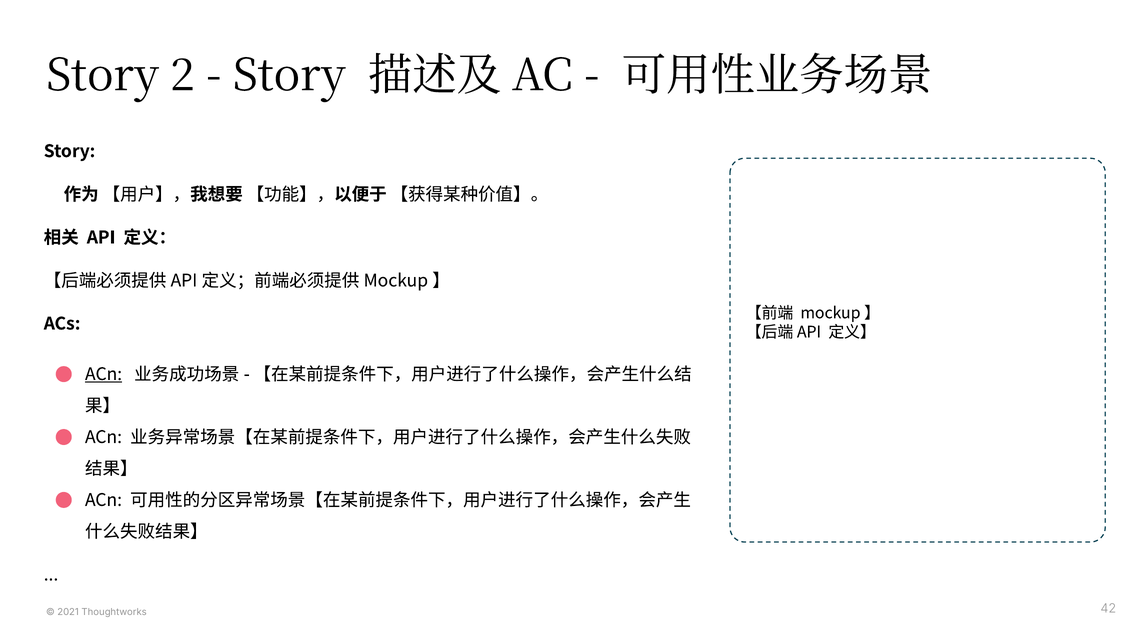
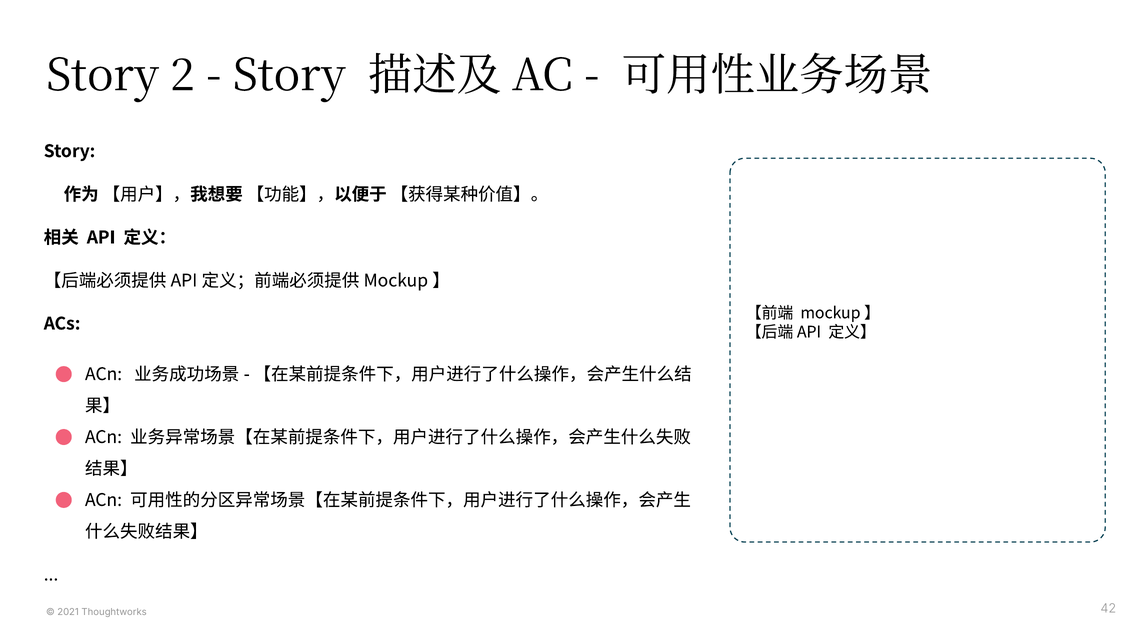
ACn at (104, 374) underline: present -> none
